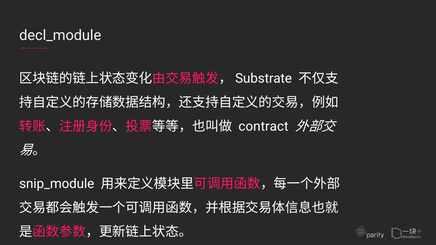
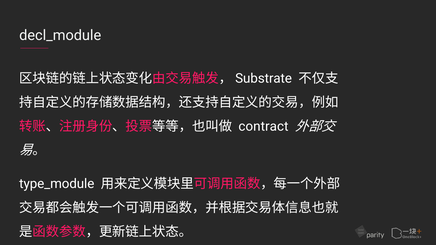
snip_module: snip_module -> type_module
